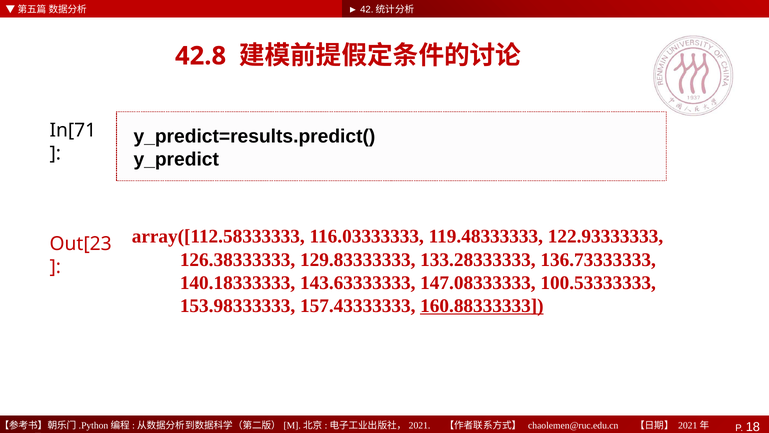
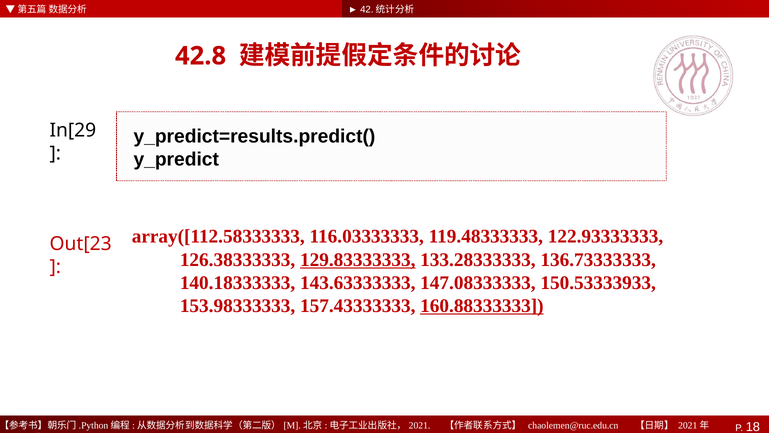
In[71: In[71 -> In[29
129.83333333 underline: none -> present
100.53333333: 100.53333333 -> 150.53333933
